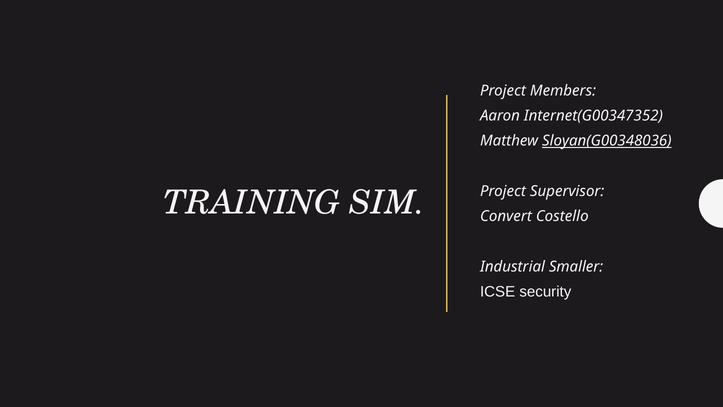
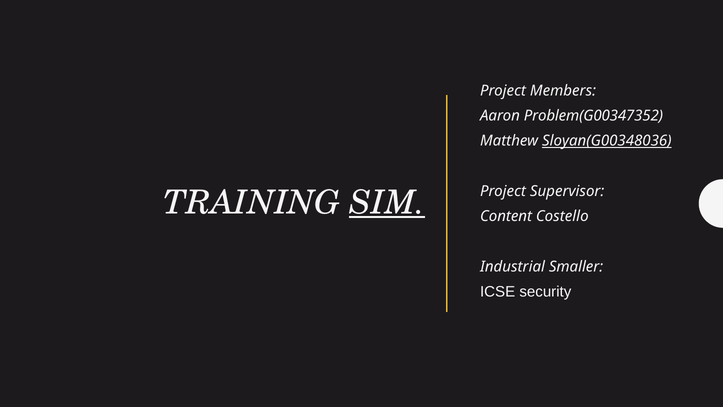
Internet(G00347352: Internet(G00347352 -> Problem(G00347352
SIM underline: none -> present
Convert: Convert -> Content
